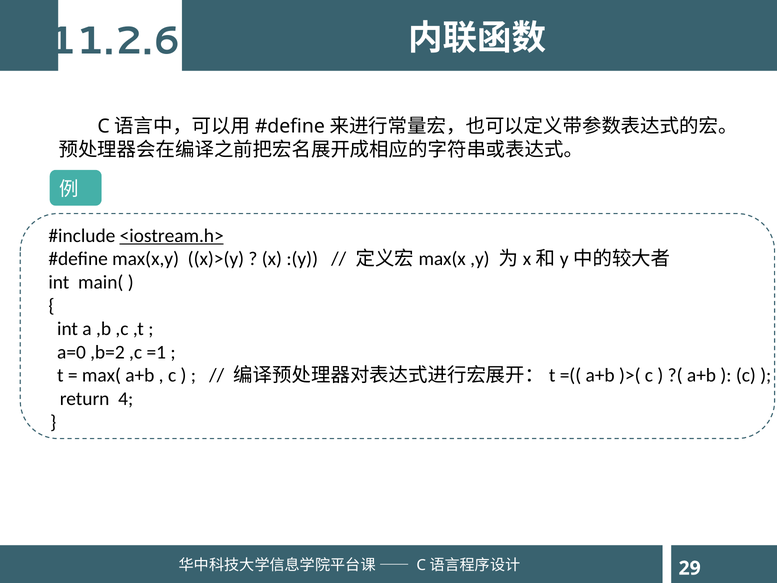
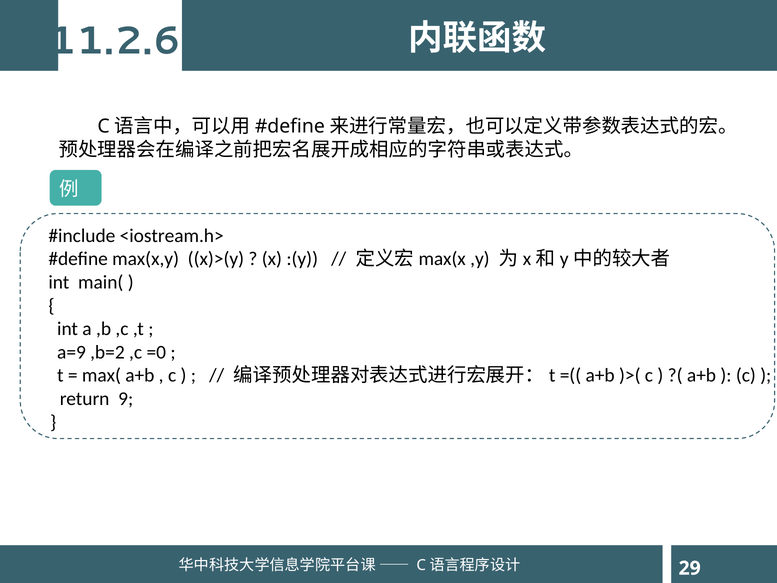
<iostream.h> underline: present -> none
a=0: a=0 -> a=9
=1: =1 -> =0
4: 4 -> 9
